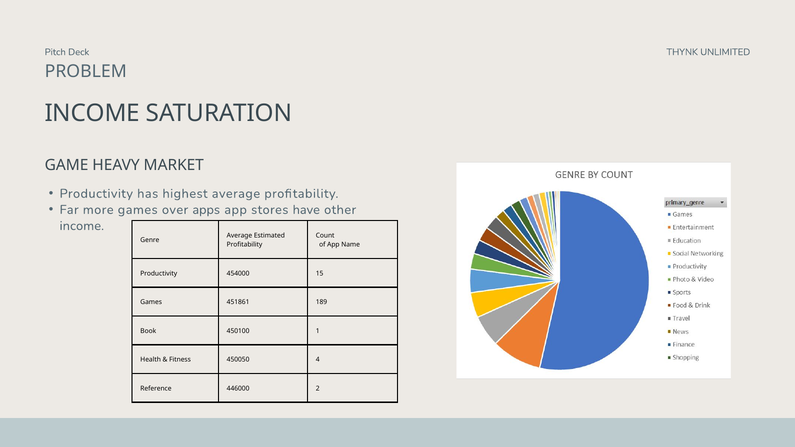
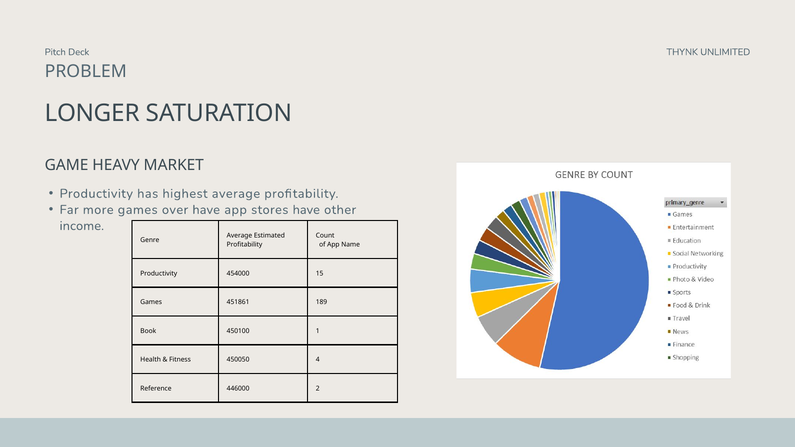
INCOME at (92, 113): INCOME -> LONGER
over apps: apps -> have
